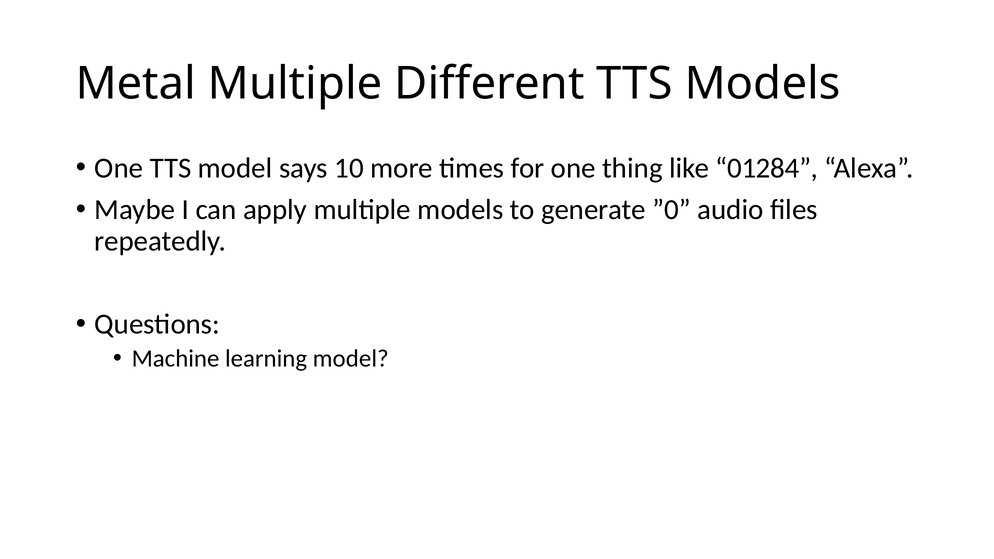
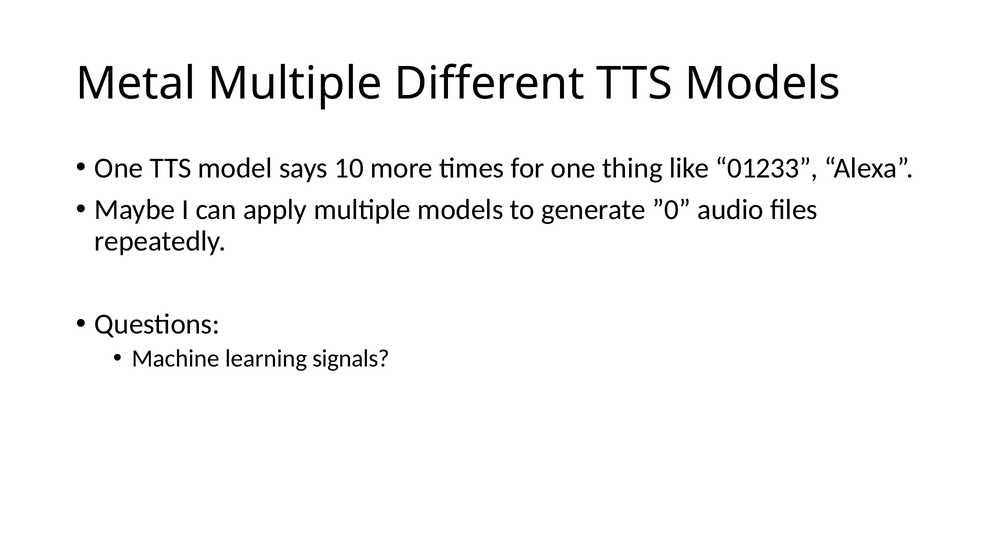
01284: 01284 -> 01233
learning model: model -> signals
